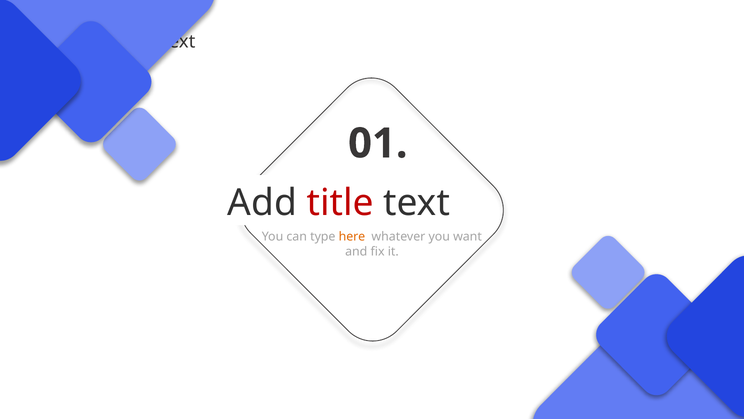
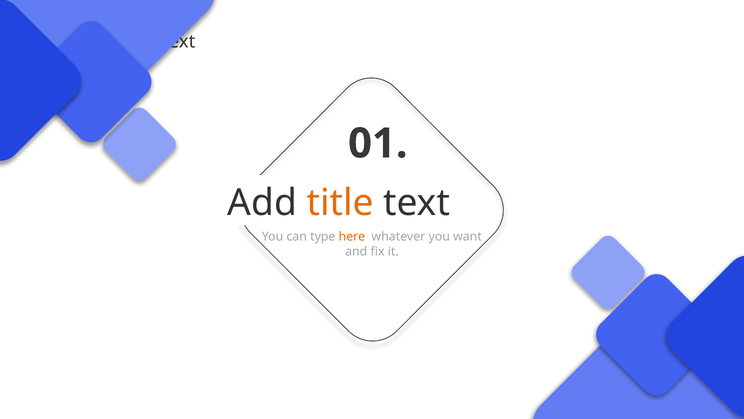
title at (340, 203) colour: red -> orange
